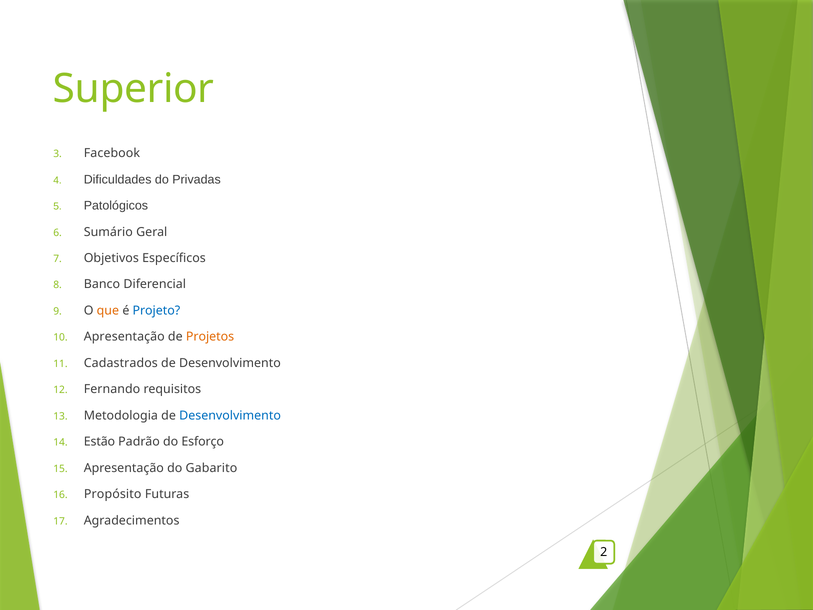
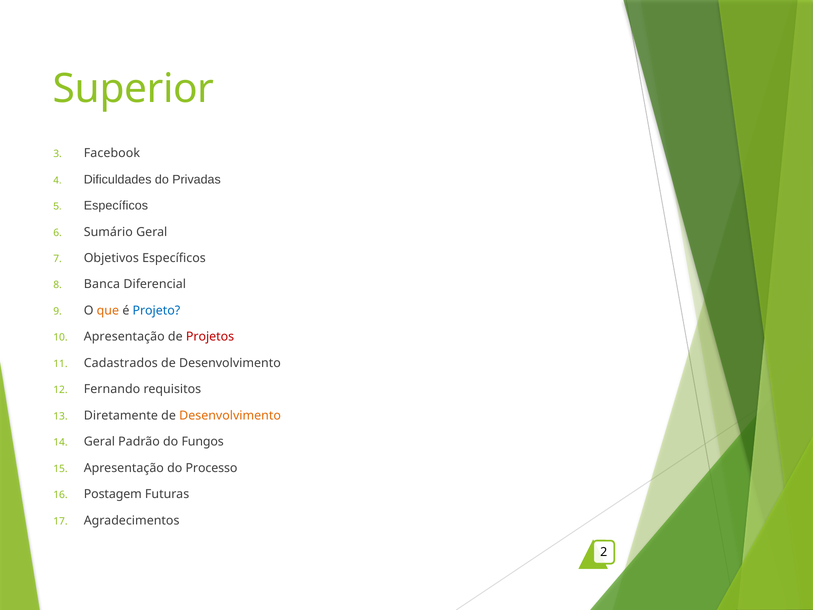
Patológicos at (116, 206): Patológicos -> Específicos
Banco: Banco -> Banca
Projetos colour: orange -> red
Metodologia: Metodologia -> Diretamente
Desenvolvimento at (230, 415) colour: blue -> orange
Estão at (99, 442): Estão -> Geral
Esforço: Esforço -> Fungos
Gabarito: Gabarito -> Processo
Propósito: Propósito -> Postagem
